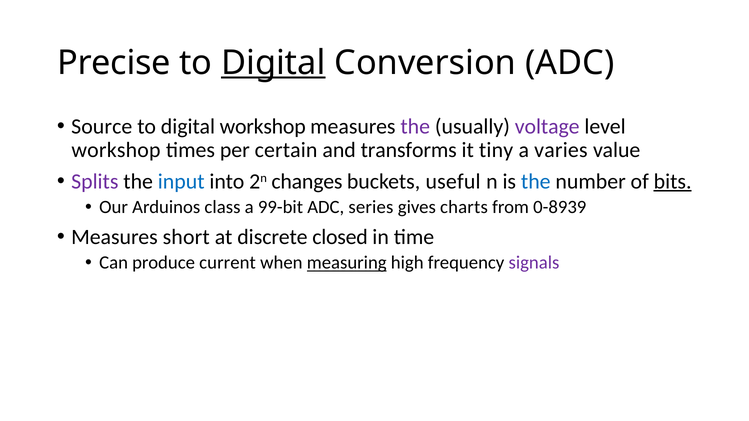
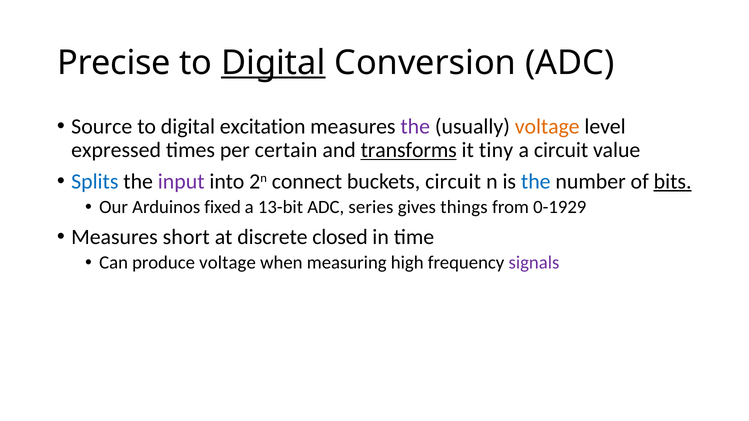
digital workshop: workshop -> excitation
voltage at (547, 127) colour: purple -> orange
workshop at (116, 150): workshop -> expressed
transforms underline: none -> present
a varies: varies -> circuit
Splits colour: purple -> blue
input colour: blue -> purple
changes: changes -> connect
buckets useful: useful -> circuit
class: class -> fixed
99-bit: 99-bit -> 13-bit
charts: charts -> things
0-8939: 0-8939 -> 0-1929
produce current: current -> voltage
measuring underline: present -> none
